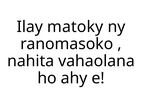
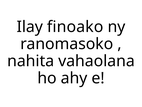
matoky: matoky -> finoako
